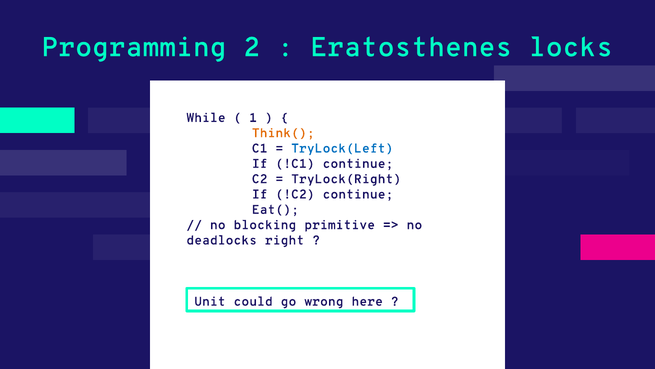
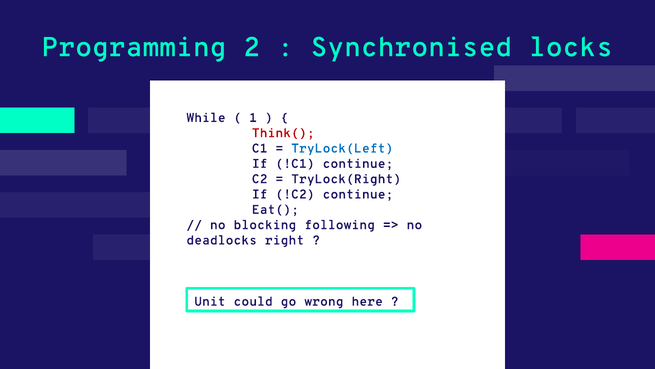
Eratosthenes: Eratosthenes -> Synchronised
Think( colour: orange -> red
primitive: primitive -> following
